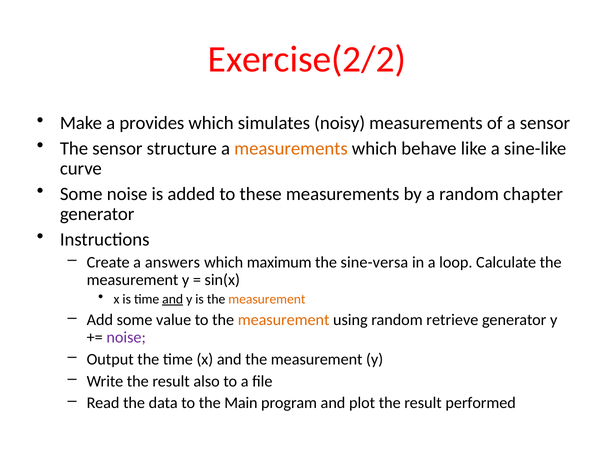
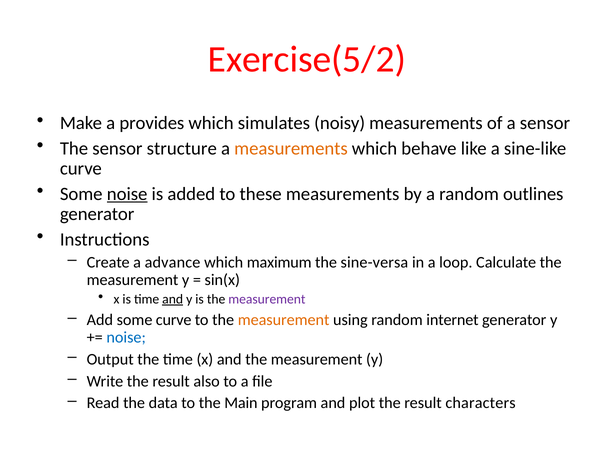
Exercise(2/2: Exercise(2/2 -> Exercise(5/2
noise at (127, 194) underline: none -> present
chapter: chapter -> outlines
answers: answers -> advance
measurement at (267, 299) colour: orange -> purple
some value: value -> curve
retrieve: retrieve -> internet
noise at (126, 337) colour: purple -> blue
performed: performed -> characters
